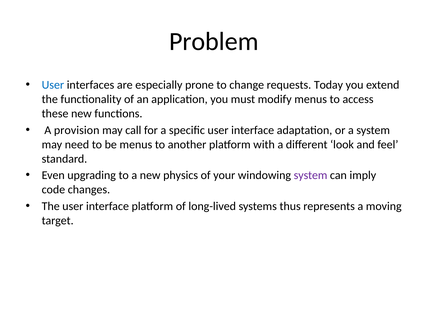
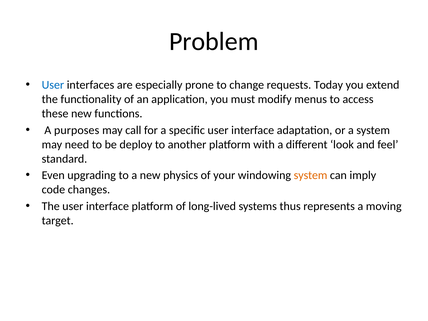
provision: provision -> purposes
be menus: menus -> deploy
system at (311, 175) colour: purple -> orange
